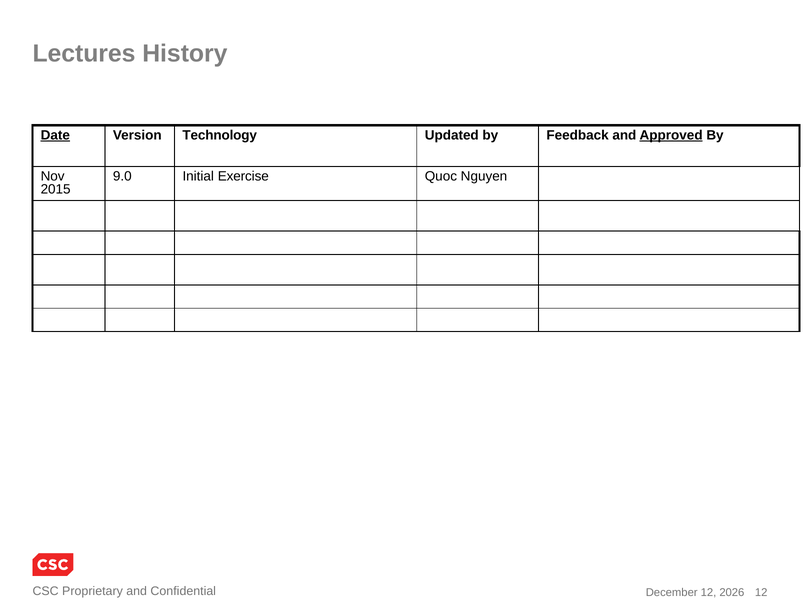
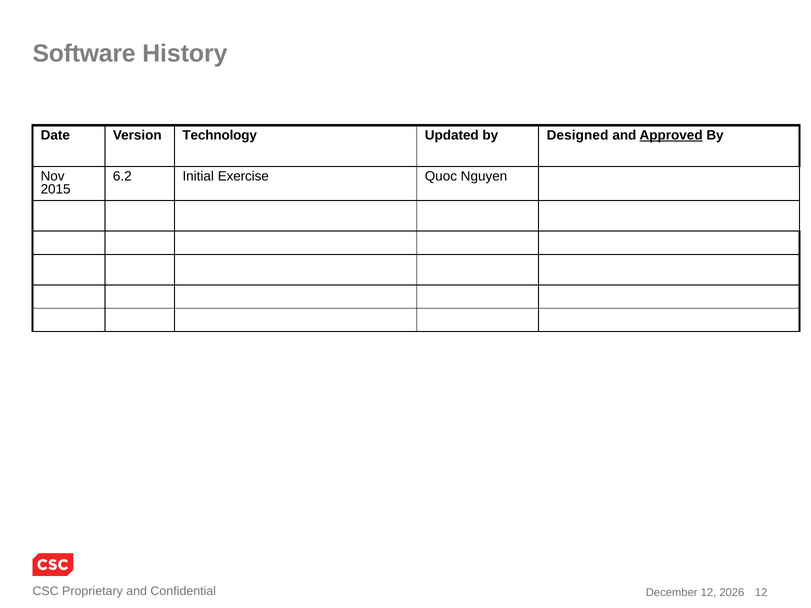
Lectures: Lectures -> Software
Date underline: present -> none
Feedback: Feedback -> Designed
9.0: 9.0 -> 6.2
